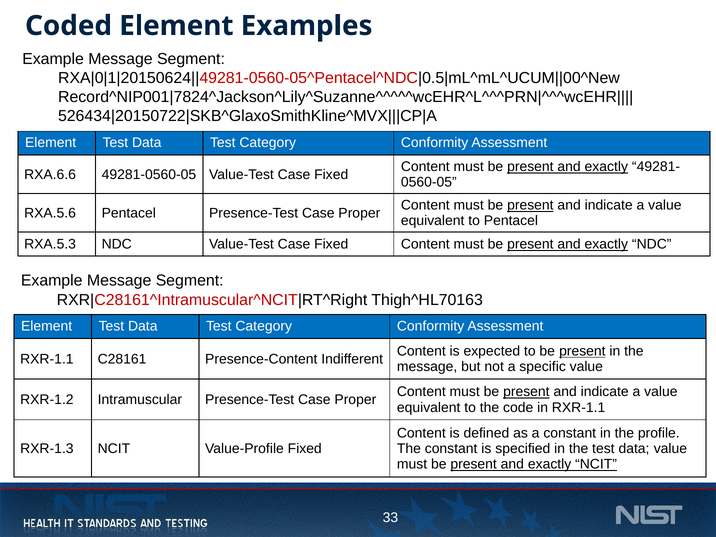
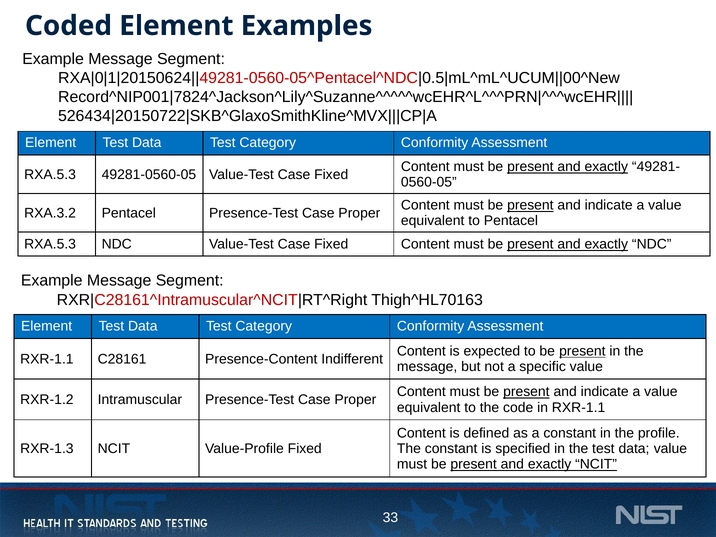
RXA.6.6 at (50, 175): RXA.6.6 -> RXA.5.3
RXA.5.6: RXA.5.6 -> RXA.3.2
